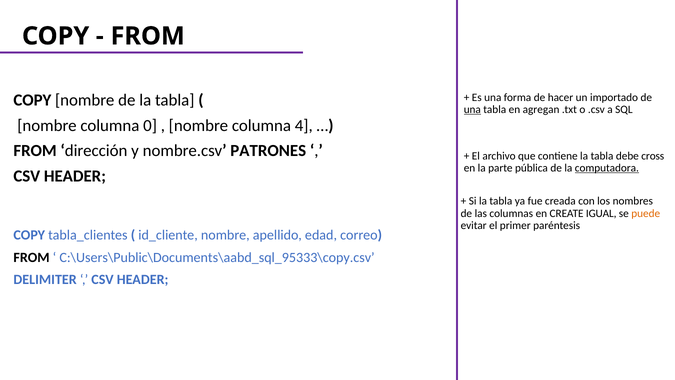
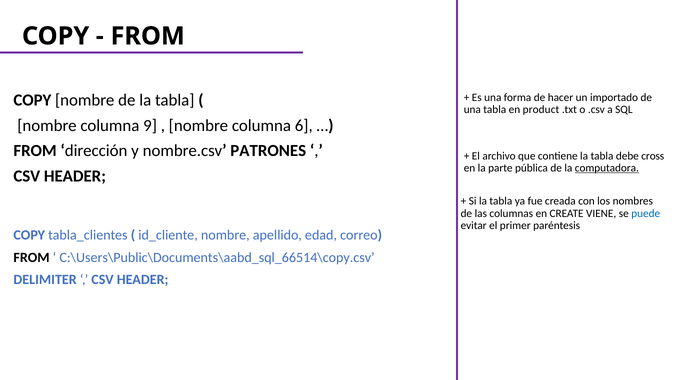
una at (472, 109) underline: present -> none
agregan: agregan -> product
0: 0 -> 9
4: 4 -> 6
IGUAL: IGUAL -> VIENE
puede colour: orange -> blue
C:\Users\Public\Documents\aabd_sql_95333\copy.csv: C:\Users\Public\Documents\aabd_sql_95333\copy.csv -> C:\Users\Public\Documents\aabd_sql_66514\copy.csv
